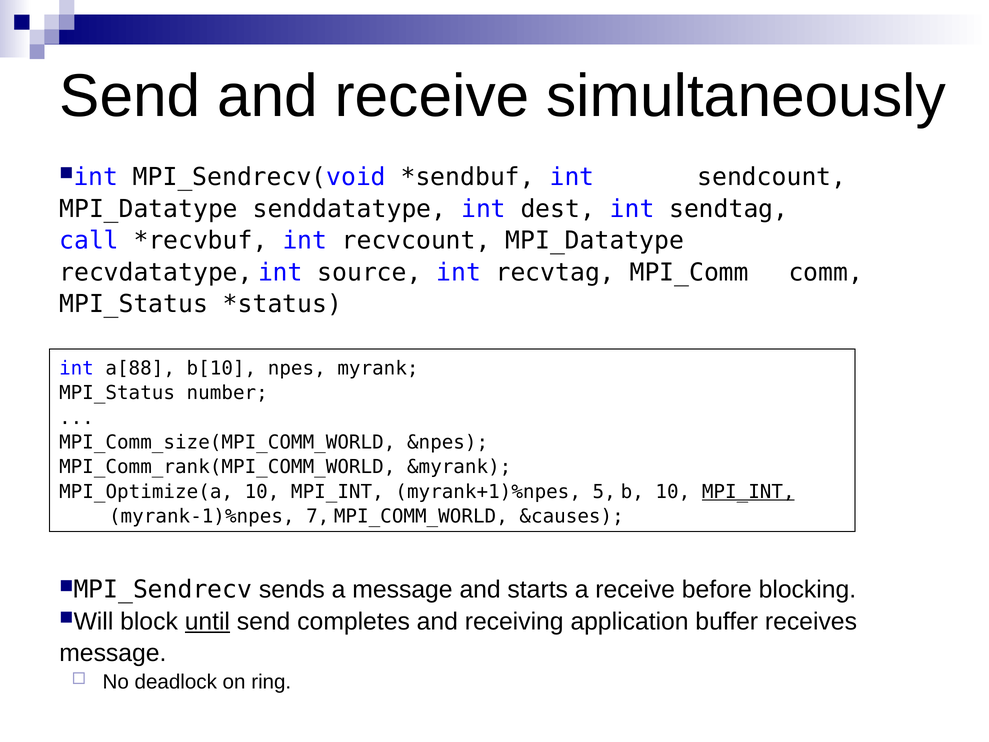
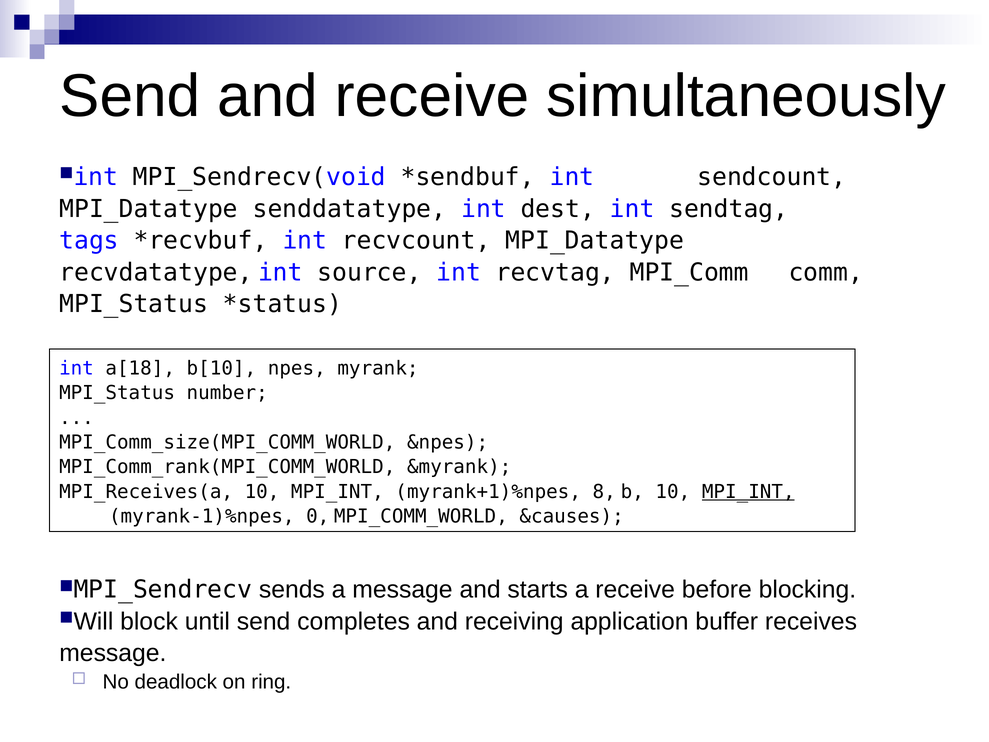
call: call -> tags
a[88: a[88 -> a[18
MPI_Optimize(a: MPI_Optimize(a -> MPI_Receives(a
5: 5 -> 8
7: 7 -> 0
until underline: present -> none
